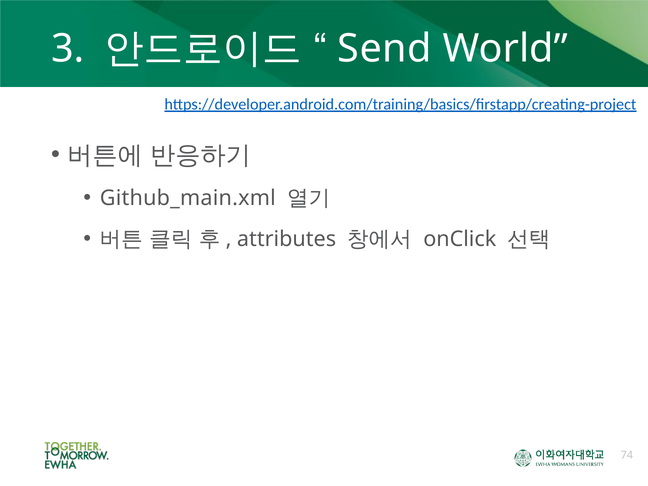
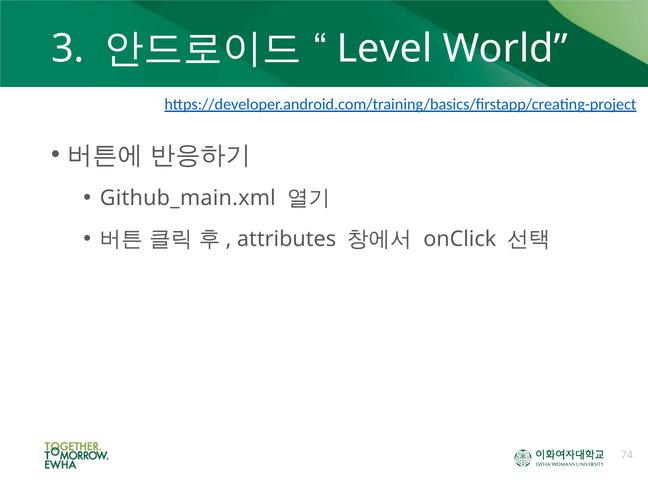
Send: Send -> Level
